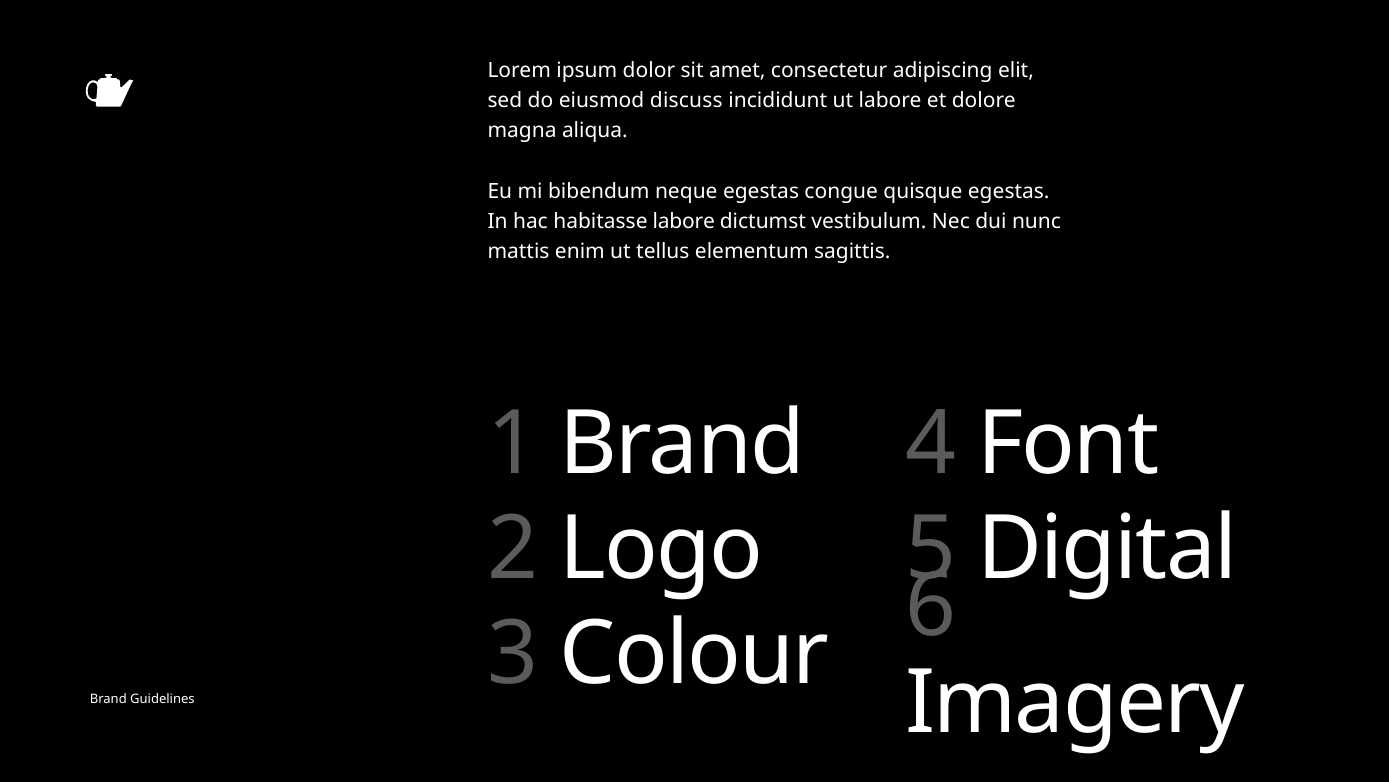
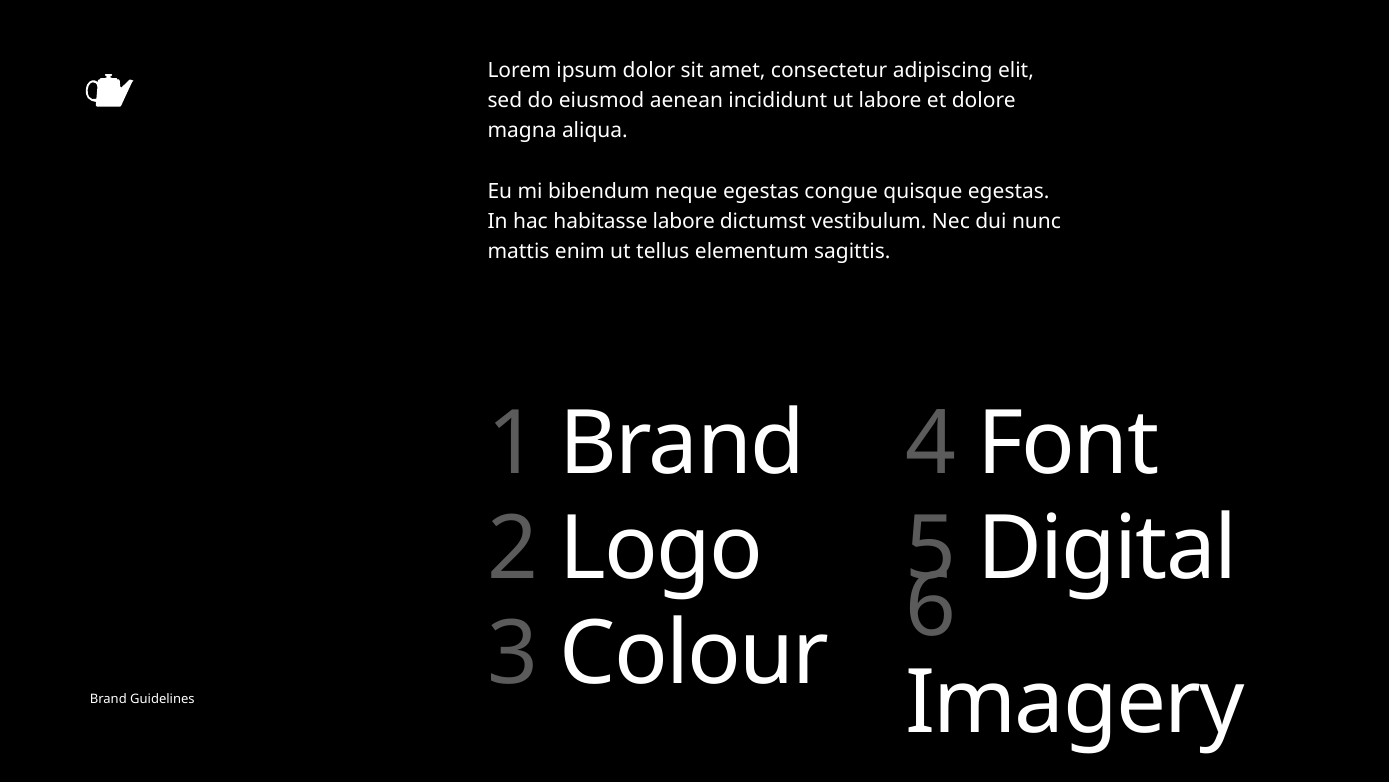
discuss: discuss -> aenean
